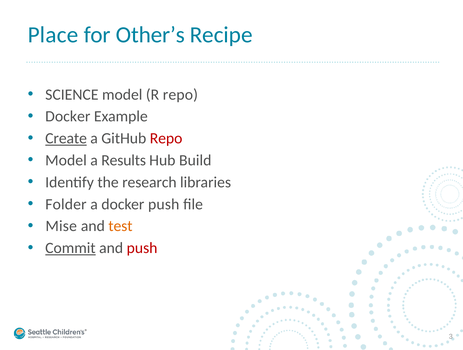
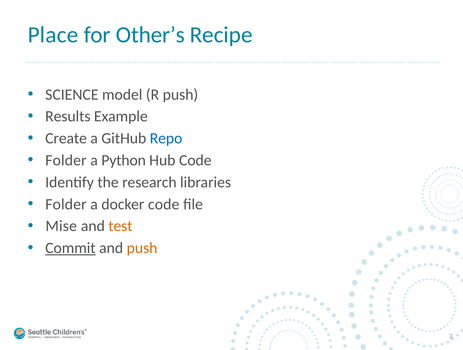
R repo: repo -> push
Docker at (68, 116): Docker -> Results
Create underline: present -> none
Repo at (166, 138) colour: red -> blue
Model at (66, 160): Model -> Folder
Results: Results -> Python
Hub Build: Build -> Code
docker push: push -> code
push at (142, 248) colour: red -> orange
